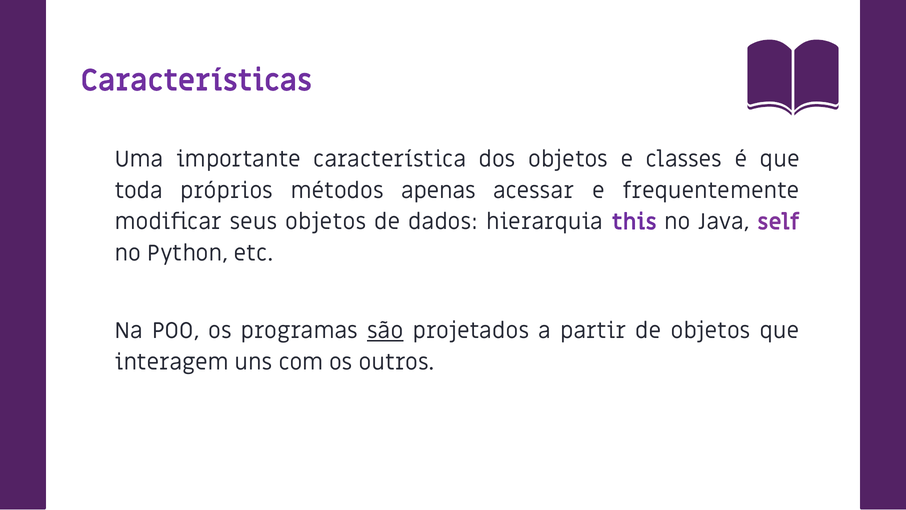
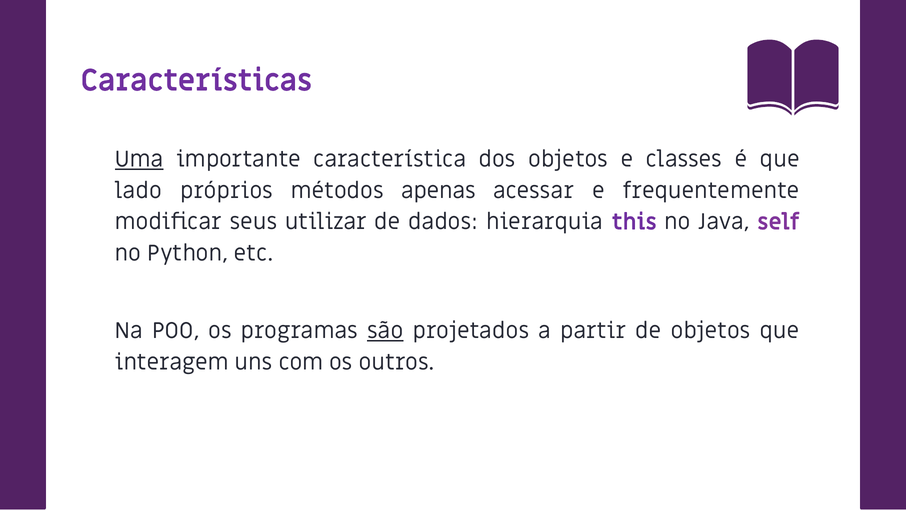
Uma underline: none -> present
toda: toda -> lado
seus objetos: objetos -> utilizar
